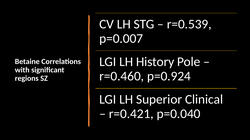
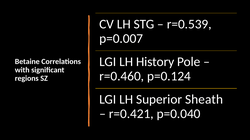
p=0.924: p=0.924 -> p=0.124
Clinical: Clinical -> Sheath
